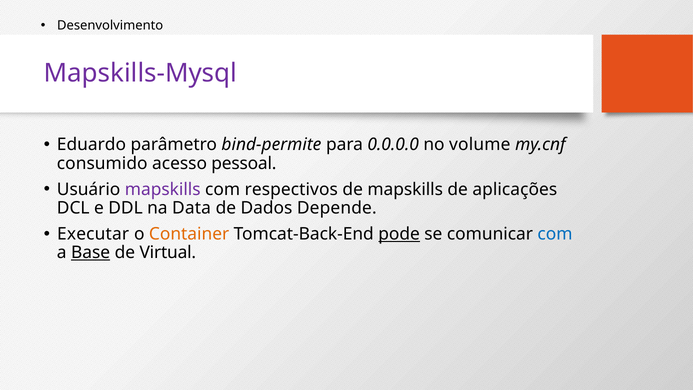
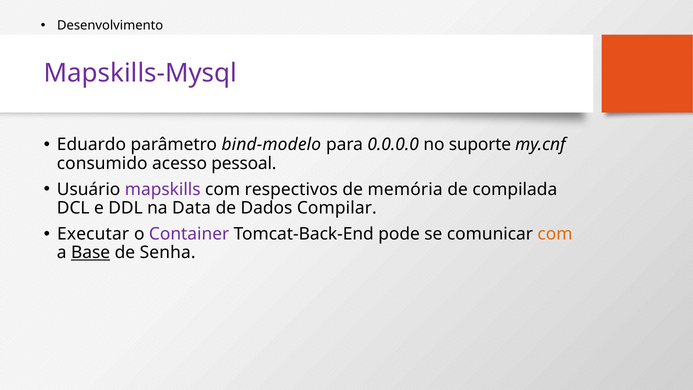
bind-permite: bind-permite -> bind-modelo
volume: volume -> suporte
de mapskills: mapskills -> memória
aplicações: aplicações -> compilada
Depende: Depende -> Compilar
Container colour: orange -> purple
pode underline: present -> none
com at (555, 234) colour: blue -> orange
Virtual: Virtual -> Senha
